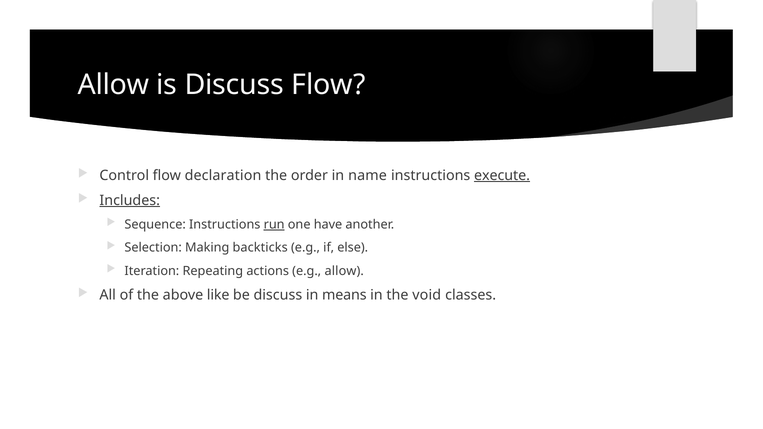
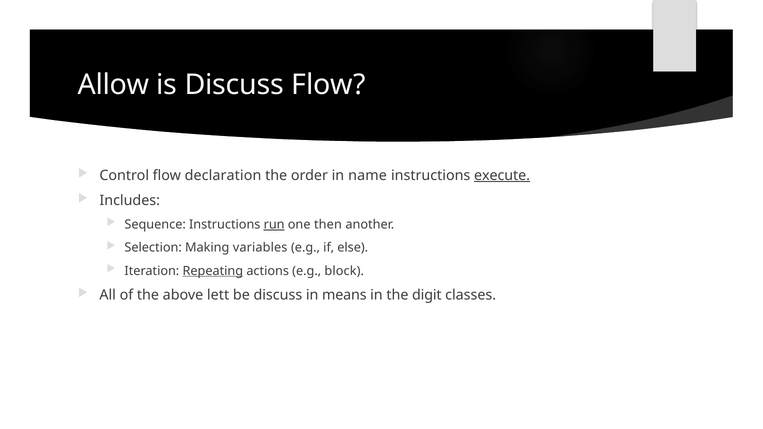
Includes underline: present -> none
have: have -> then
backticks: backticks -> variables
Repeating underline: none -> present
e.g allow: allow -> block
like: like -> lett
void: void -> digit
